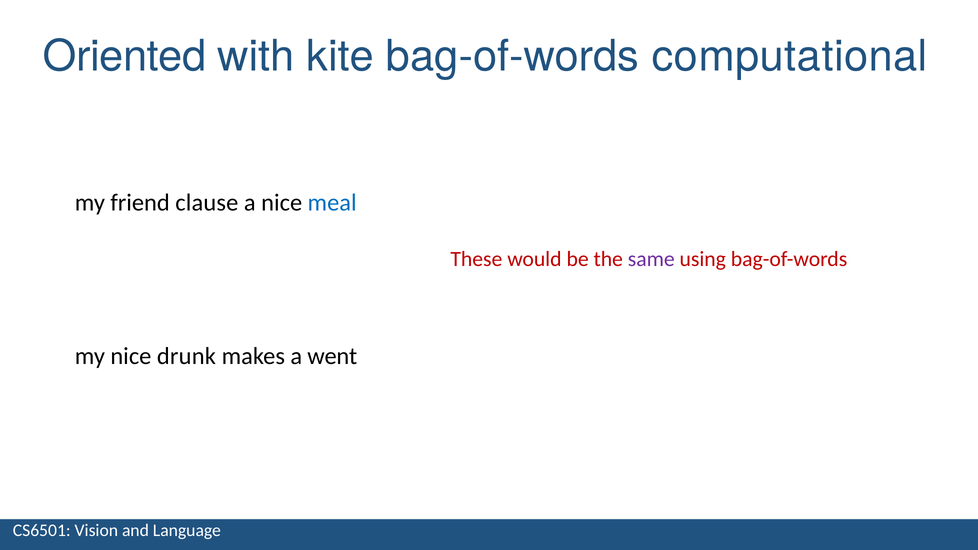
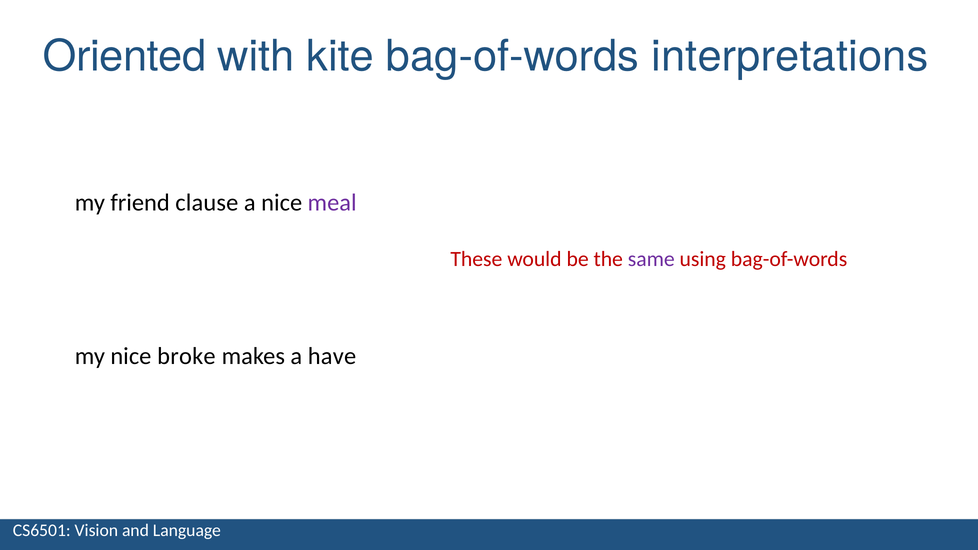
computational: computational -> interpretations
meal colour: blue -> purple
drunk: drunk -> broke
went: went -> have
